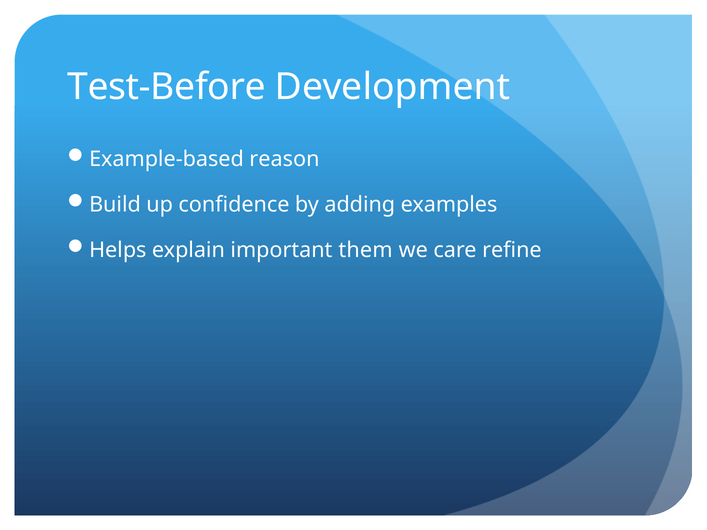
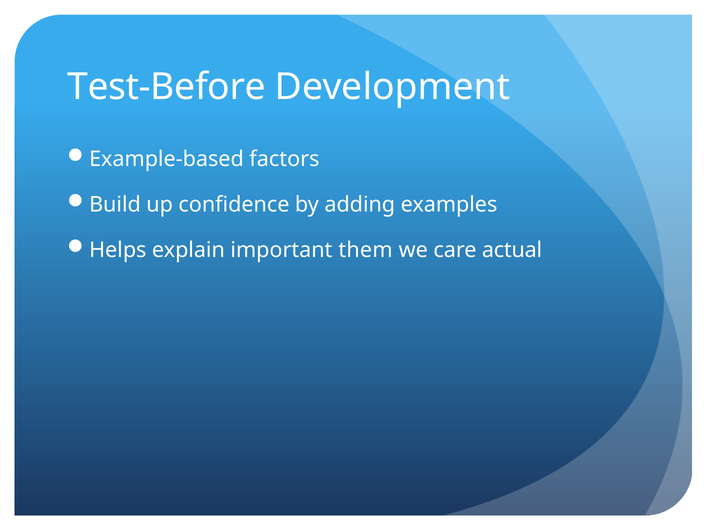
reason: reason -> factors
refine: refine -> actual
